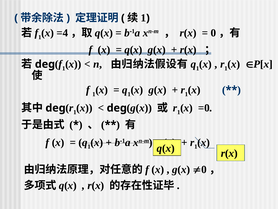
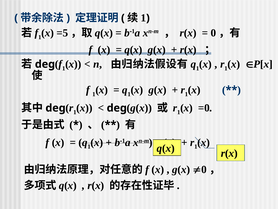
=4: =4 -> =5
